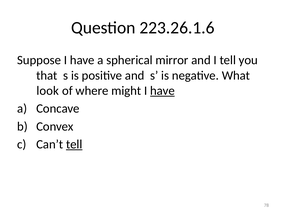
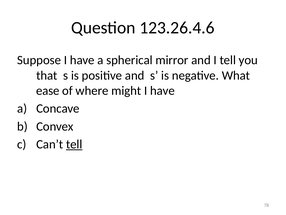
223.26.1.6: 223.26.1.6 -> 123.26.4.6
look: look -> ease
have at (162, 91) underline: present -> none
